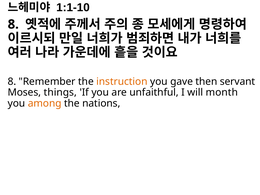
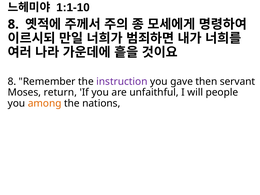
instruction colour: orange -> purple
things: things -> return
month: month -> people
